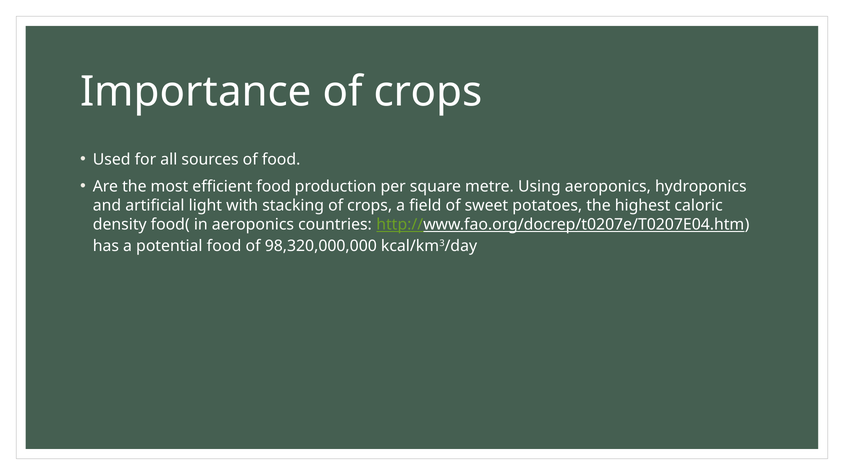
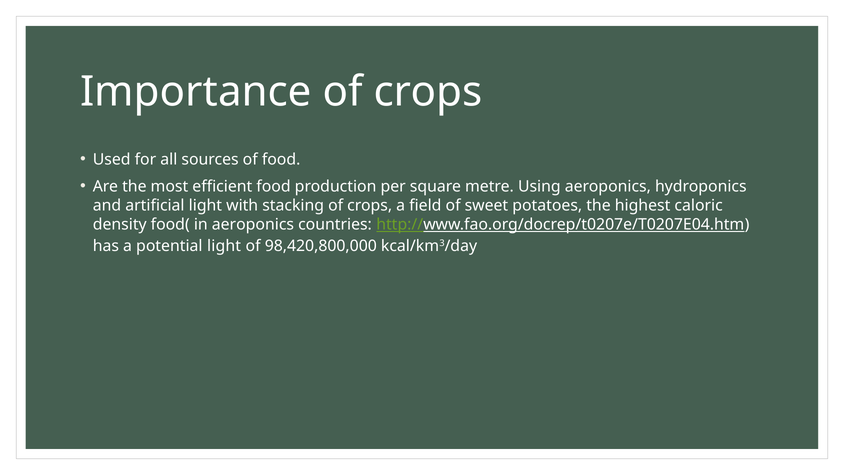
potential food: food -> light
98,320,000,000: 98,320,000,000 -> 98,420,800,000
